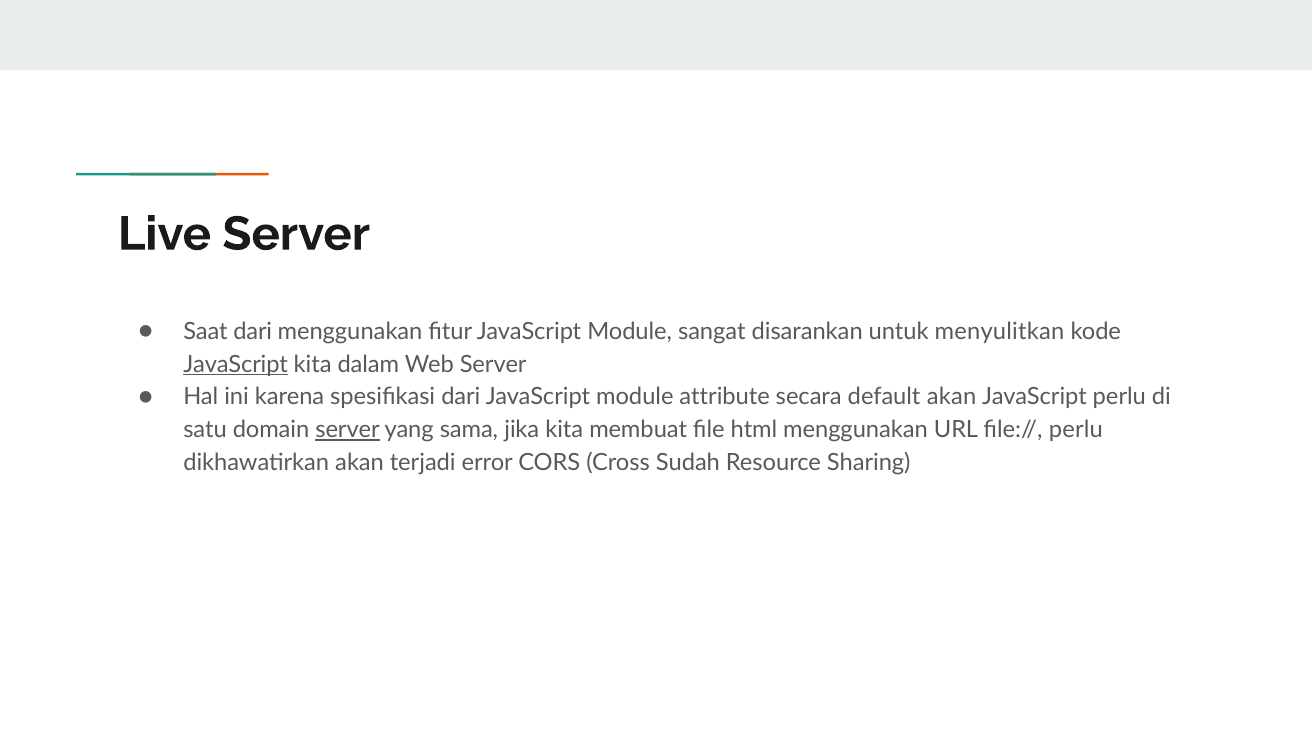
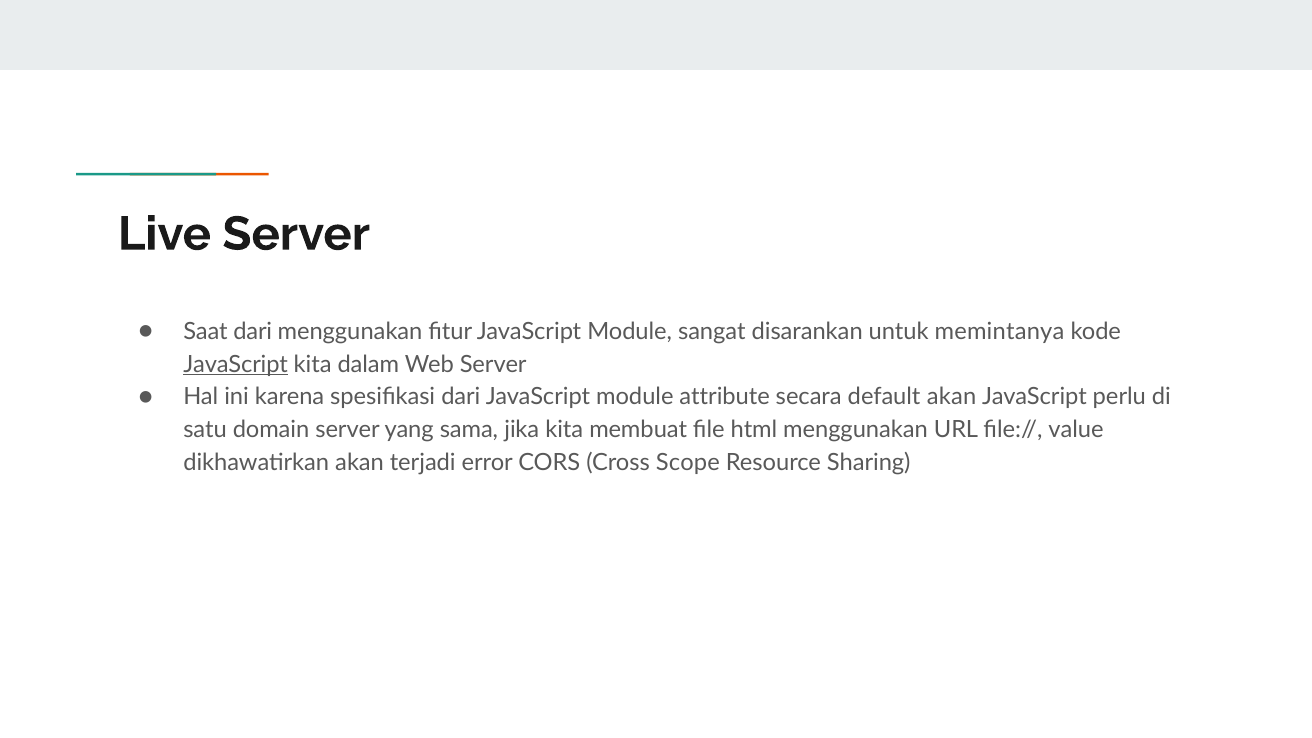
menyulitkan: menyulitkan -> memintanya
server at (348, 430) underline: present -> none
file:// perlu: perlu -> value
Sudah: Sudah -> Scope
